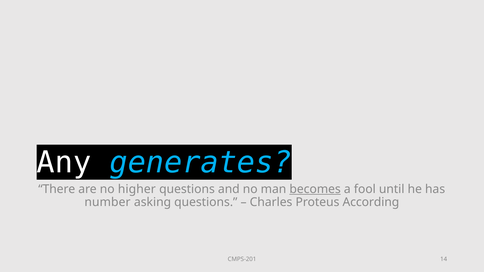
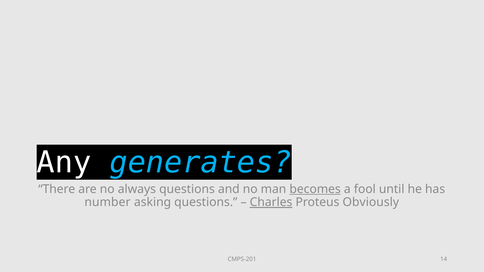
higher: higher -> always
Charles underline: none -> present
According: According -> Obviously
